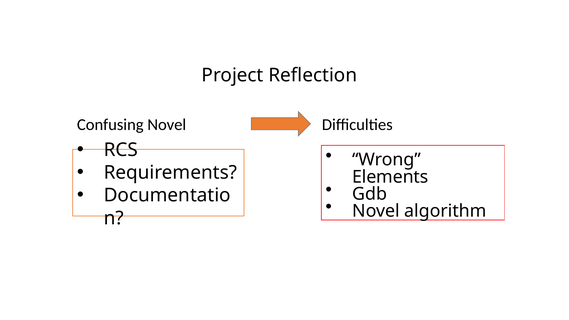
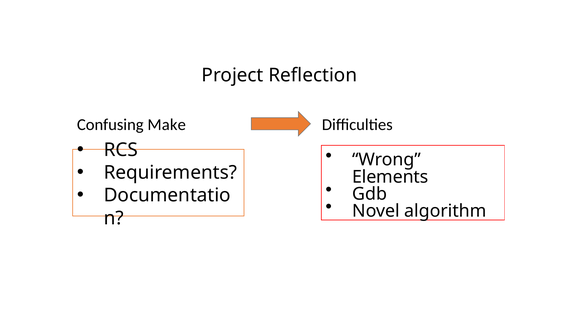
Confusing Novel: Novel -> Make
